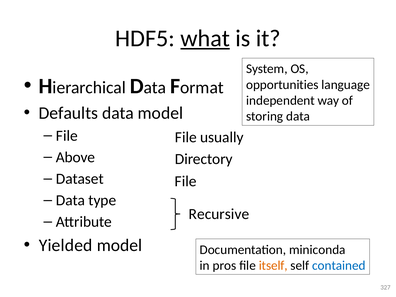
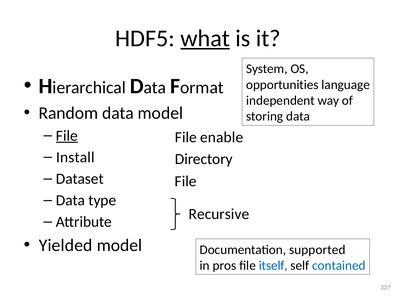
Defaults: Defaults -> Random
File at (67, 136) underline: none -> present
usually: usually -> enable
Above: Above -> Install
miniconda: miniconda -> supported
itself colour: orange -> blue
